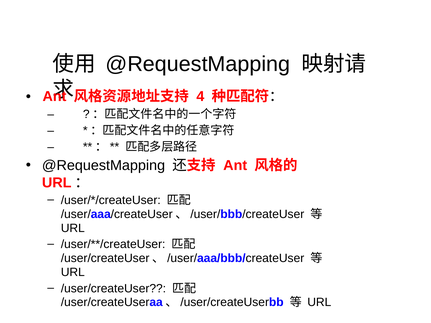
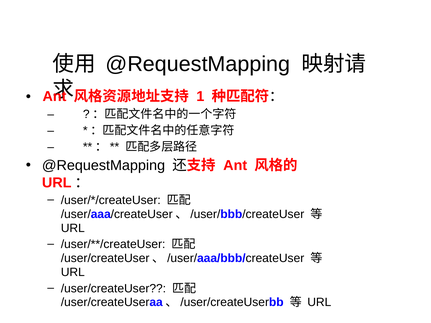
4: 4 -> 1
